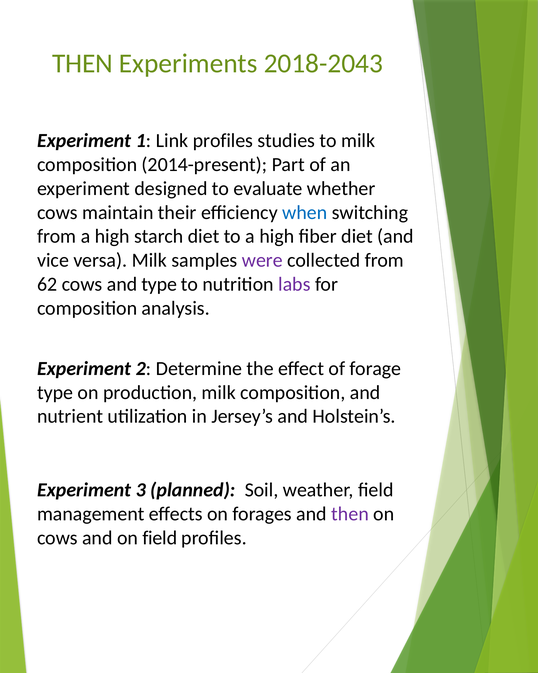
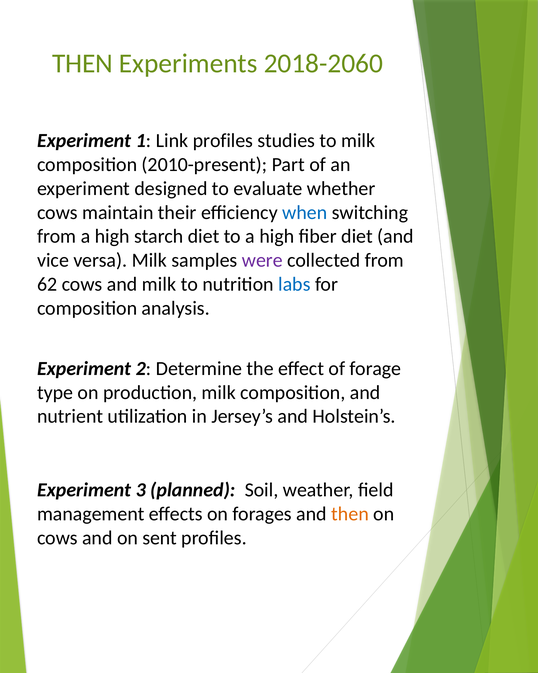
2018-2043: 2018-2043 -> 2018-2060
2014-present: 2014-present -> 2010-present
and type: type -> milk
labs colour: purple -> blue
then at (350, 513) colour: purple -> orange
on field: field -> sent
